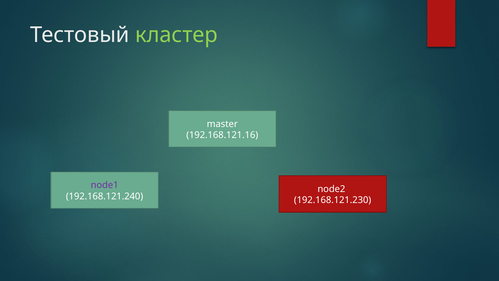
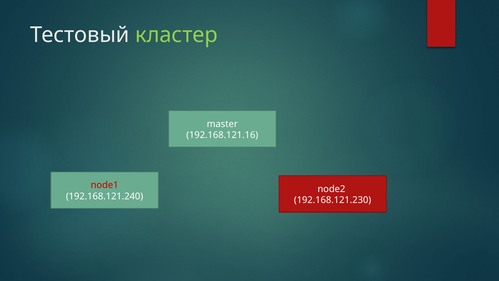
node1 colour: purple -> red
